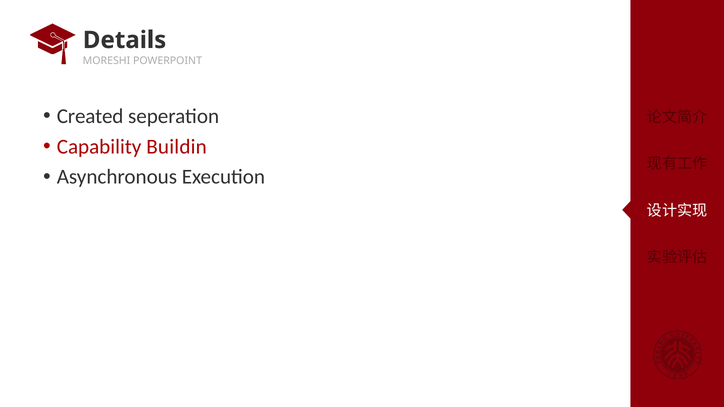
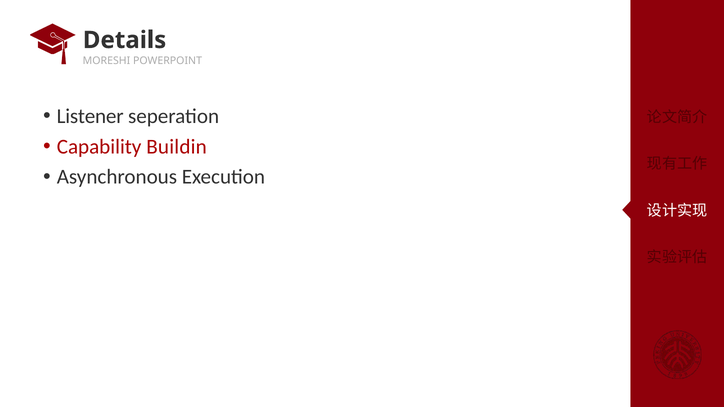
Created: Created -> Listener
